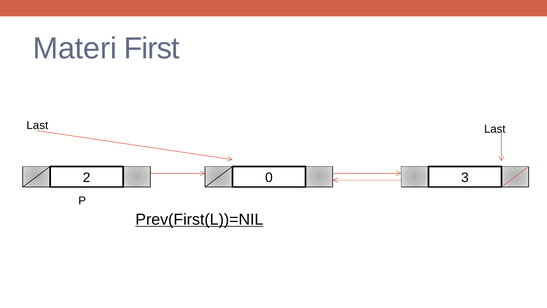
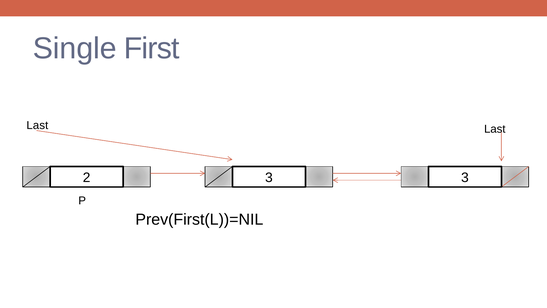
Materi: Materi -> Single
2 0: 0 -> 3
Prev(First(L))=NIL underline: present -> none
